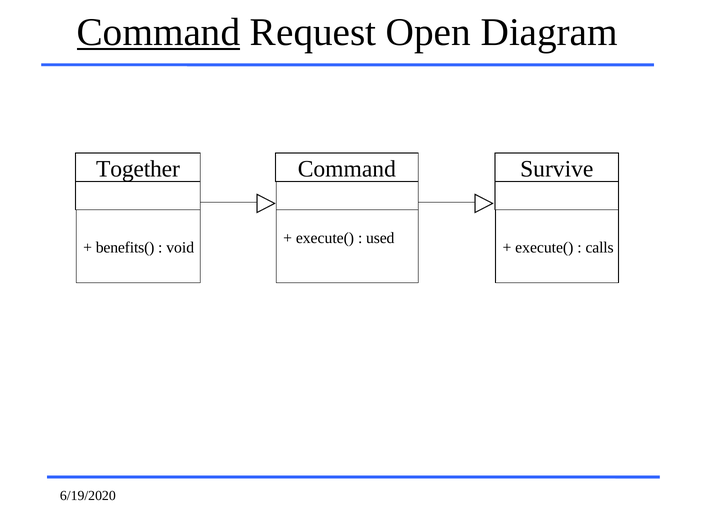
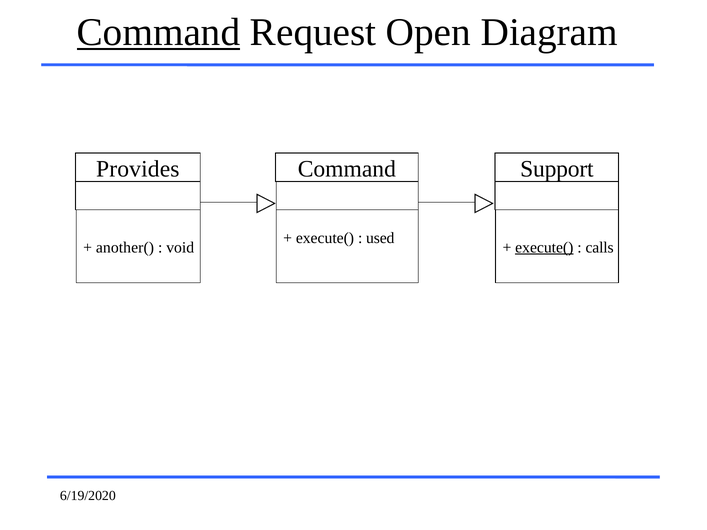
Together: Together -> Provides
Survive: Survive -> Support
benefits(: benefits( -> another(
execute( at (544, 247) underline: none -> present
